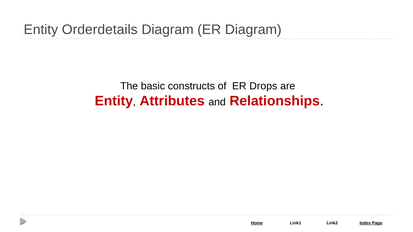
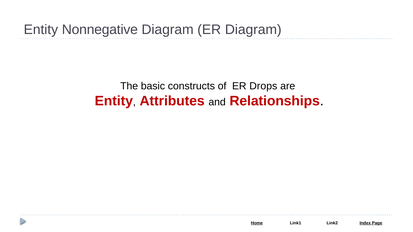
Orderdetails: Orderdetails -> Nonnegative
